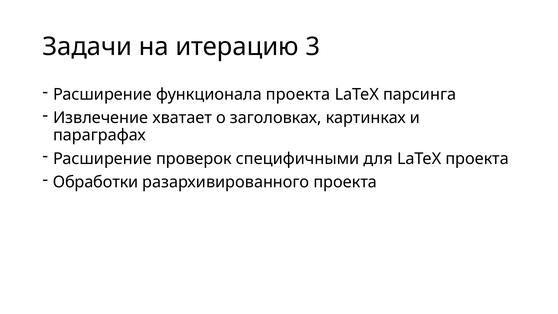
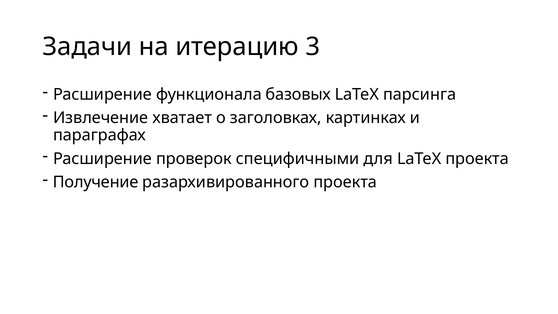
функционала проекта: проекта -> базовых
Обработки: Обработки -> Получение
